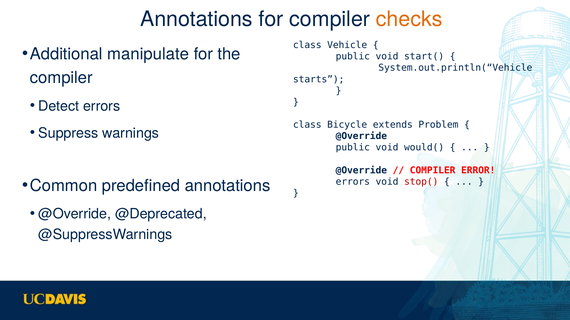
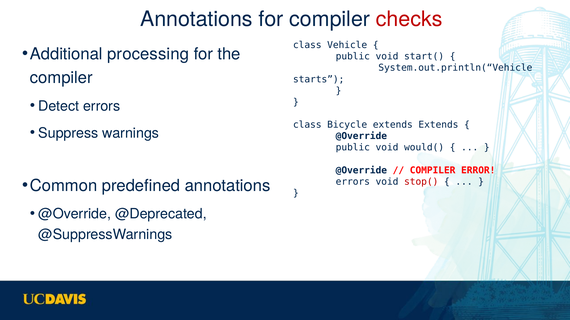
checks colour: orange -> red
manipulate: manipulate -> processing
extends Problem: Problem -> Extends
